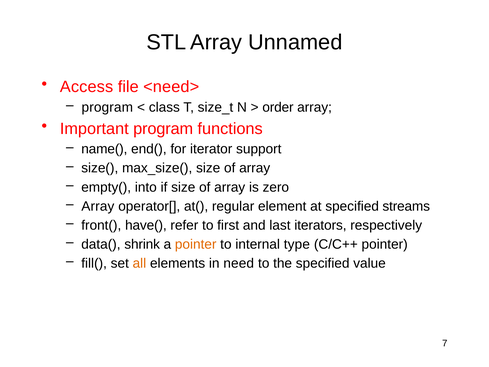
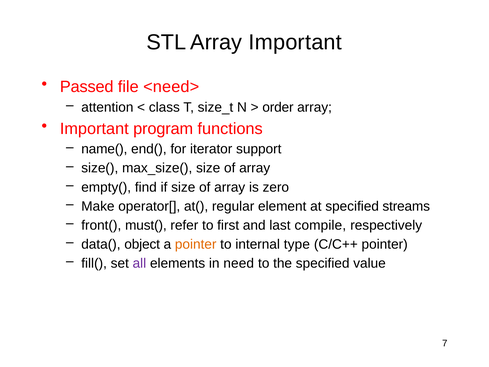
Array Unnamed: Unnamed -> Important
Access: Access -> Passed
program at (107, 107): program -> attention
into: into -> find
Array at (98, 206): Array -> Make
have(: have( -> must(
iterators: iterators -> compile
shrink: shrink -> object
all colour: orange -> purple
